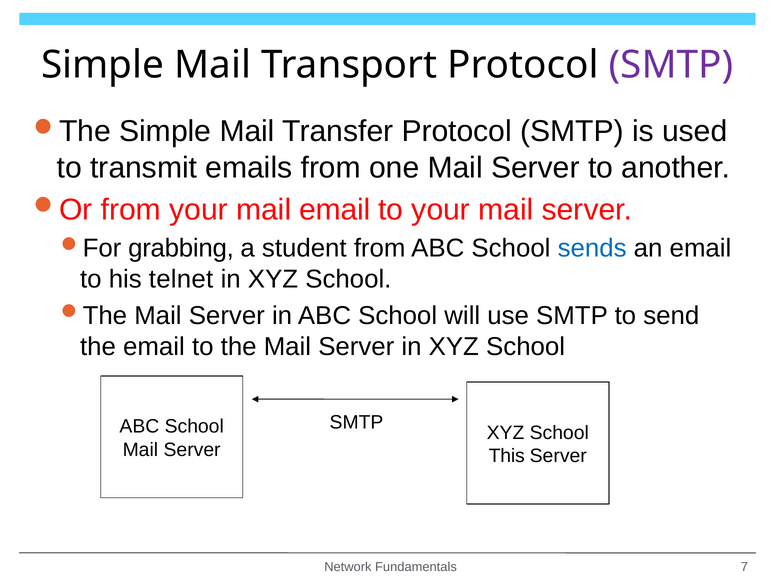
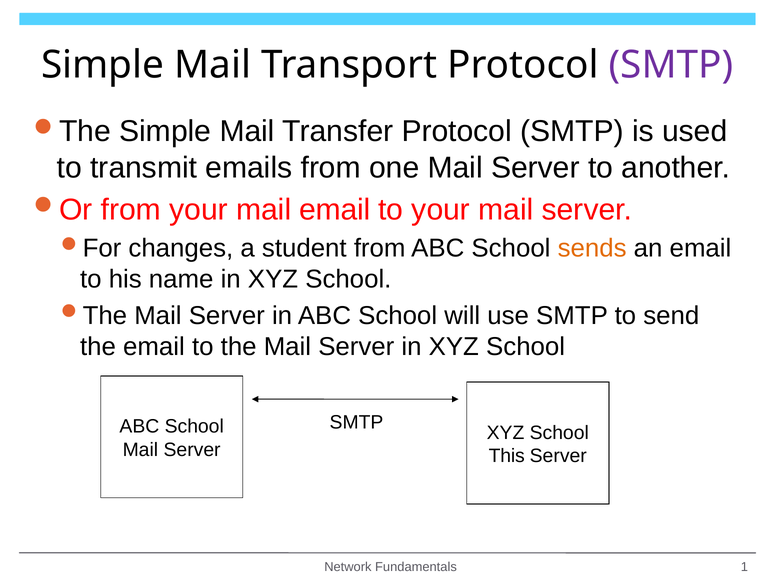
grabbing: grabbing -> changes
sends colour: blue -> orange
telnet: telnet -> name
7: 7 -> 1
